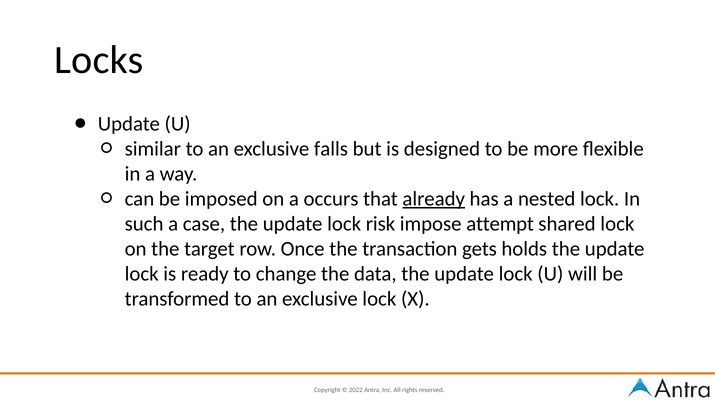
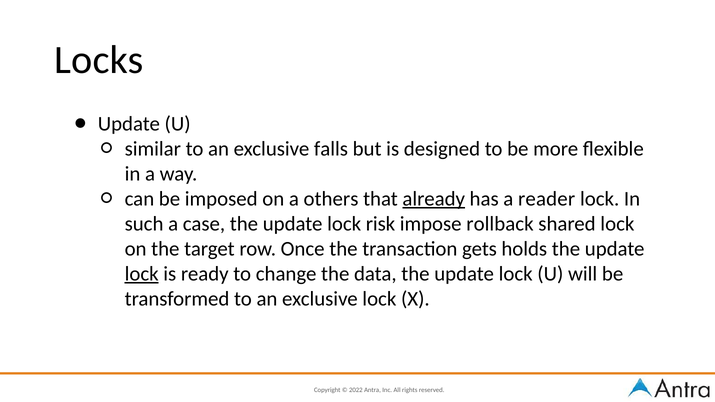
occurs: occurs -> others
nested: nested -> reader
attempt: attempt -> rollback
lock at (142, 274) underline: none -> present
